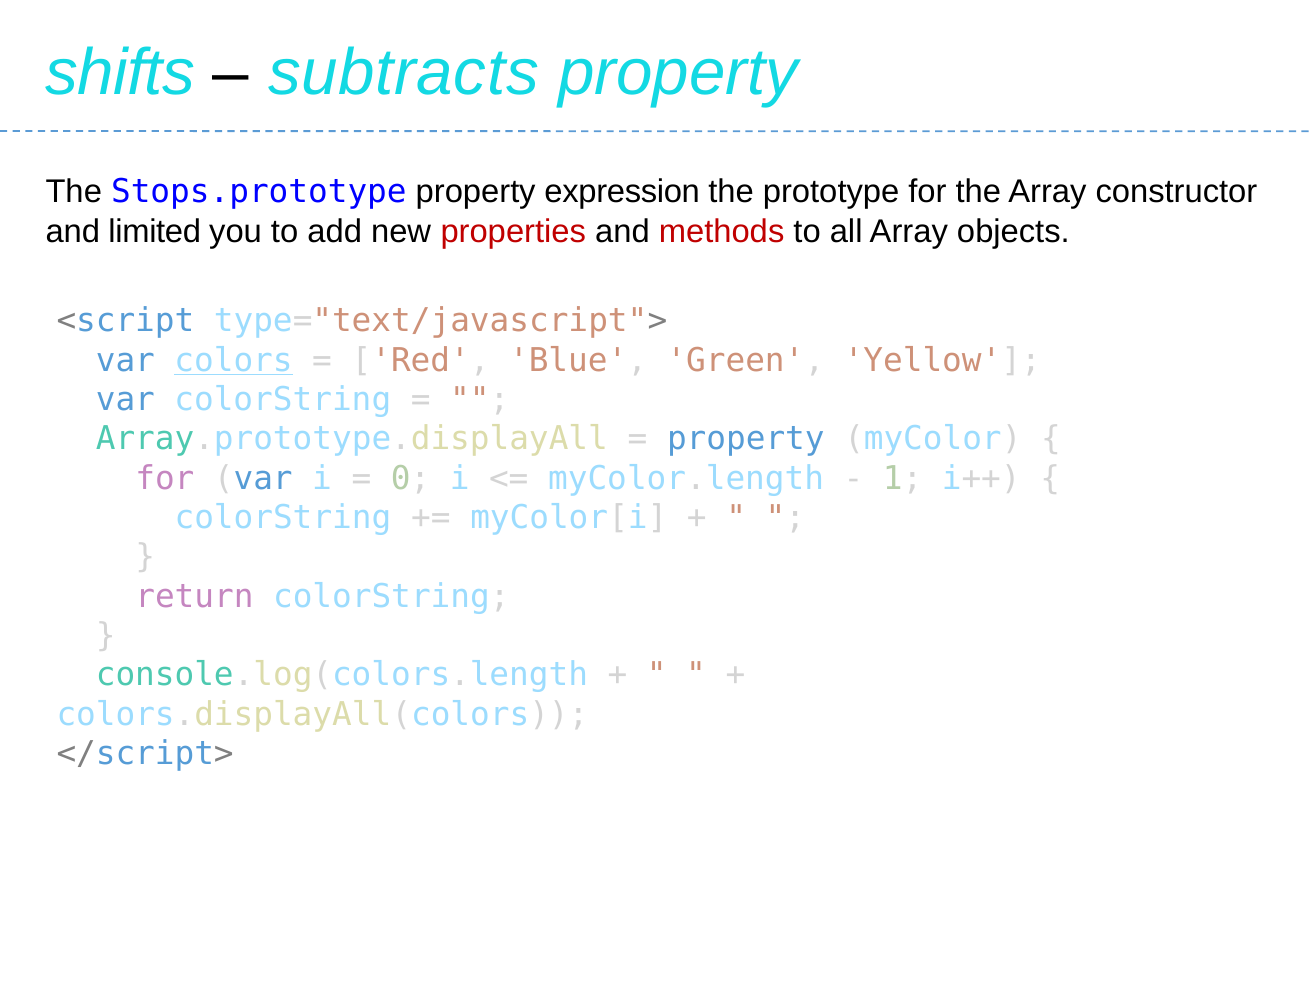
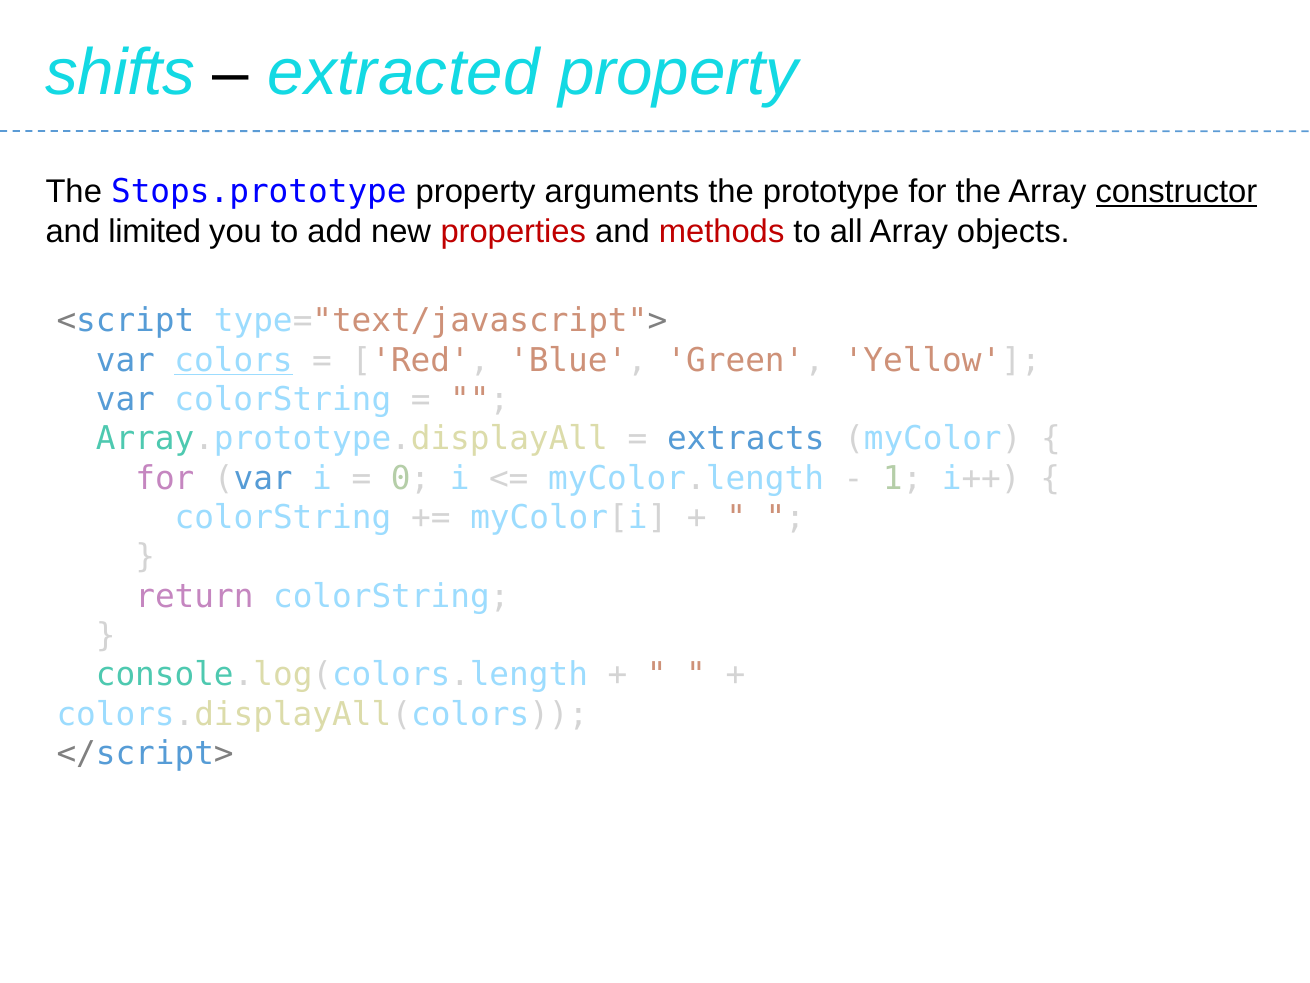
subtracts: subtracts -> extracted
expression: expression -> arguments
constructor underline: none -> present
property at (746, 439): property -> extracts
